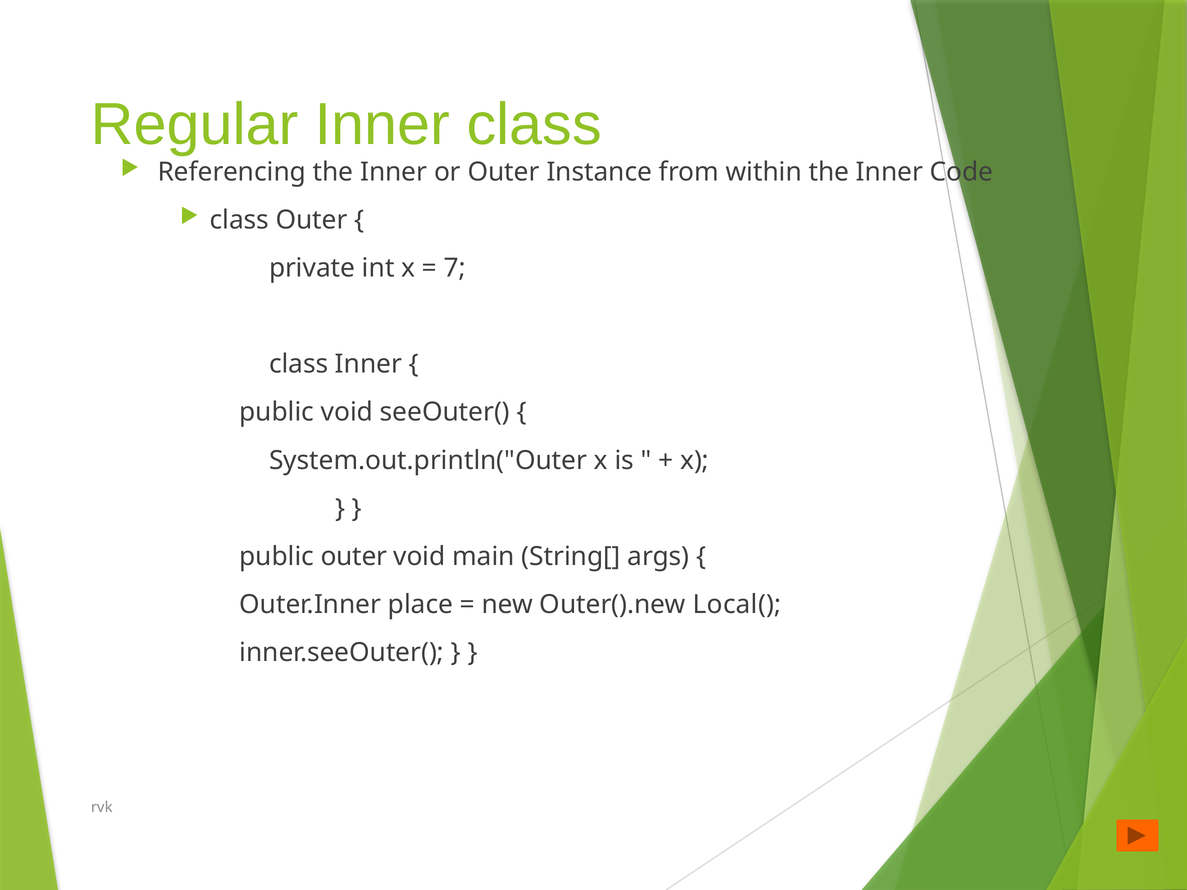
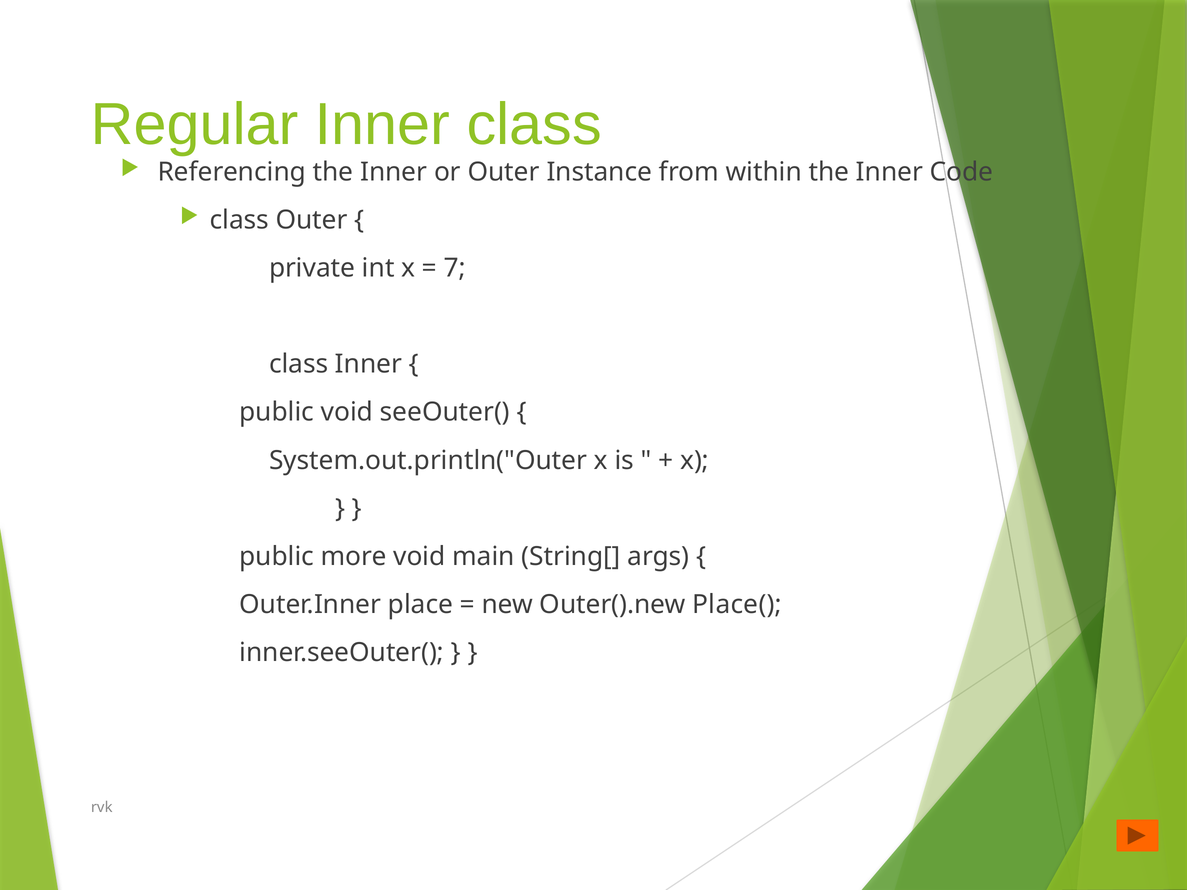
public outer: outer -> more
Local(: Local( -> Place(
